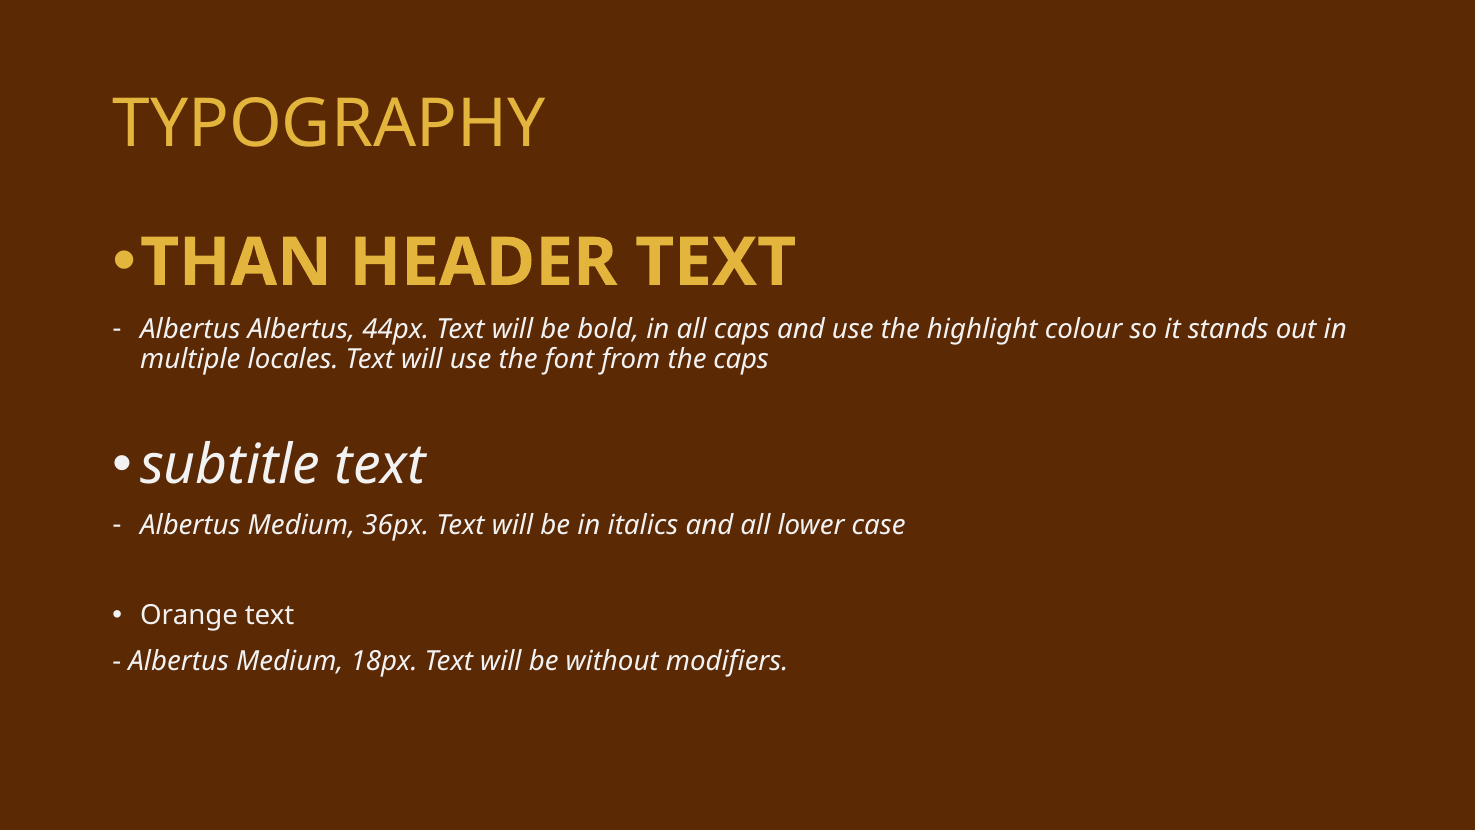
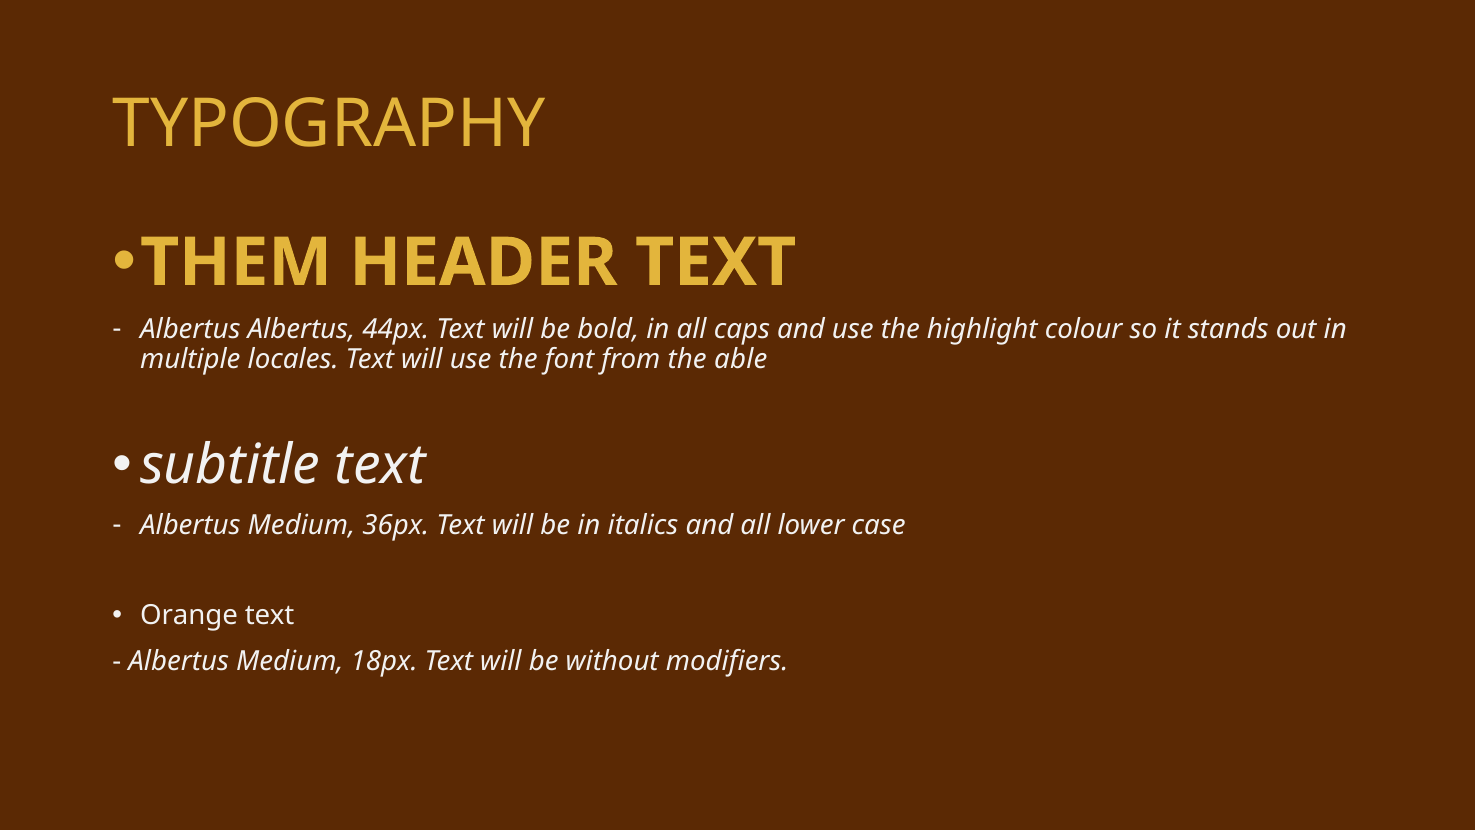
THAN: THAN -> THEM
the caps: caps -> able
